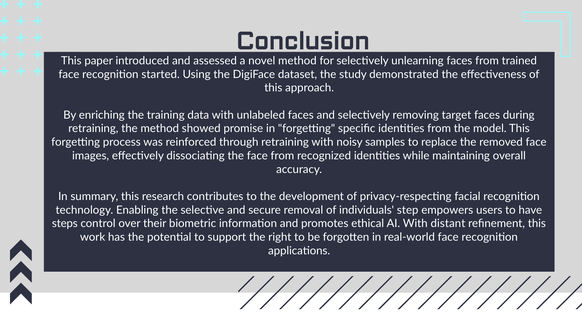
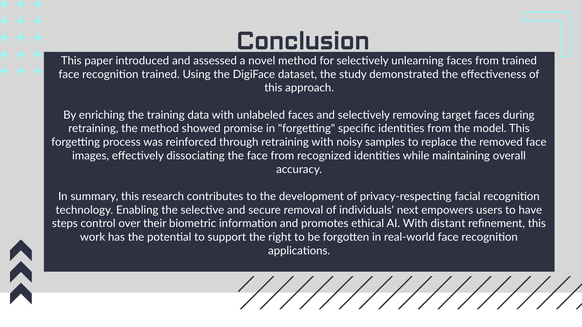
recognition started: started -> trained
step: step -> next
